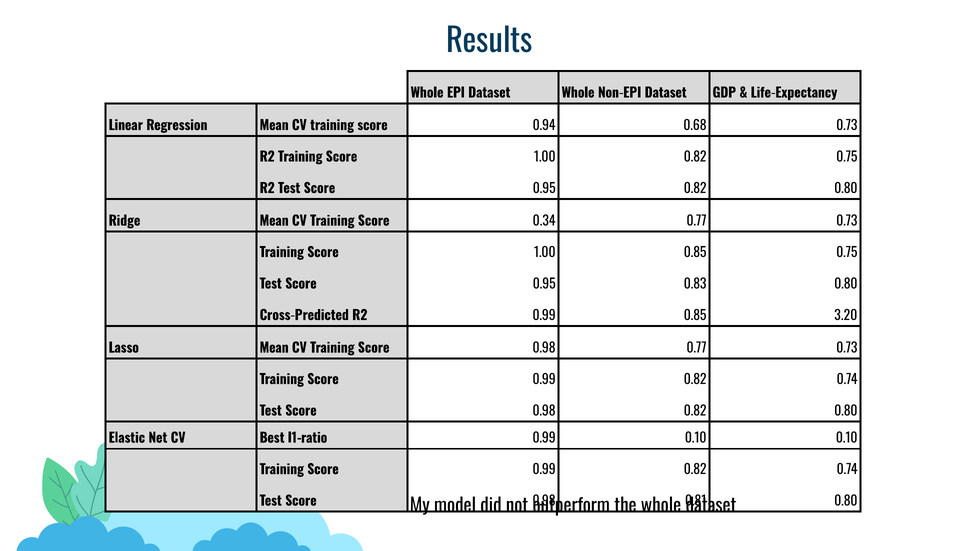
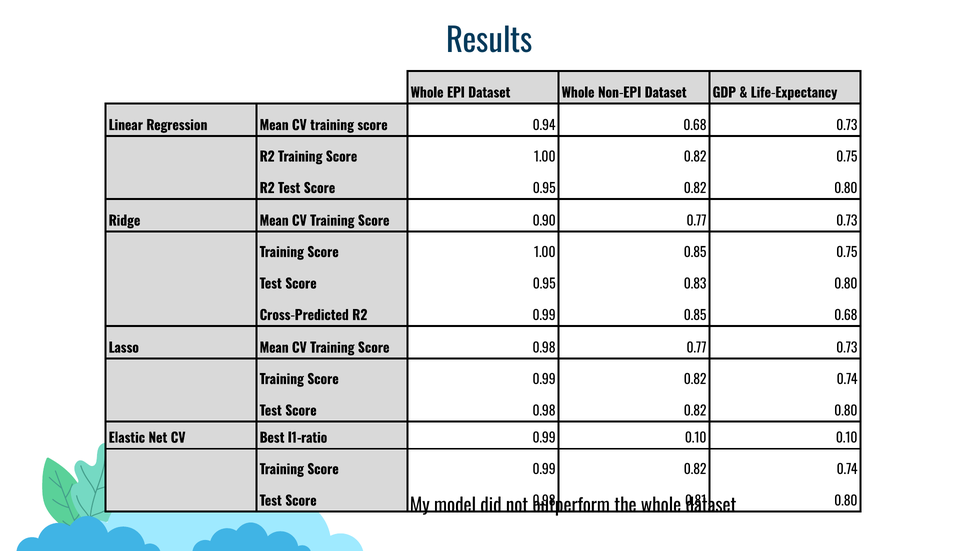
0.34: 0.34 -> 0.90
0.85 3.20: 3.20 -> 0.68
